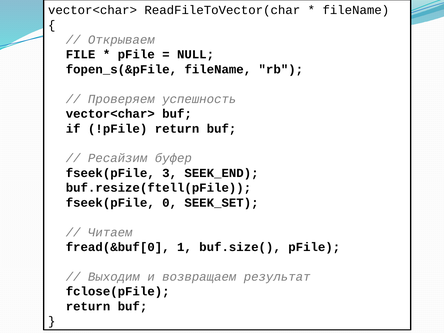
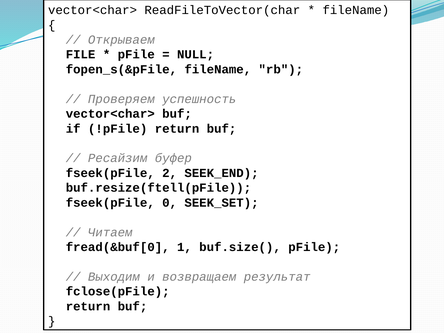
3: 3 -> 2
